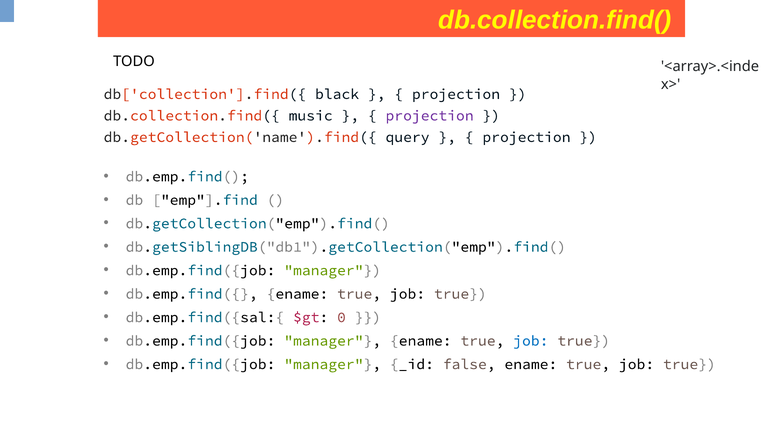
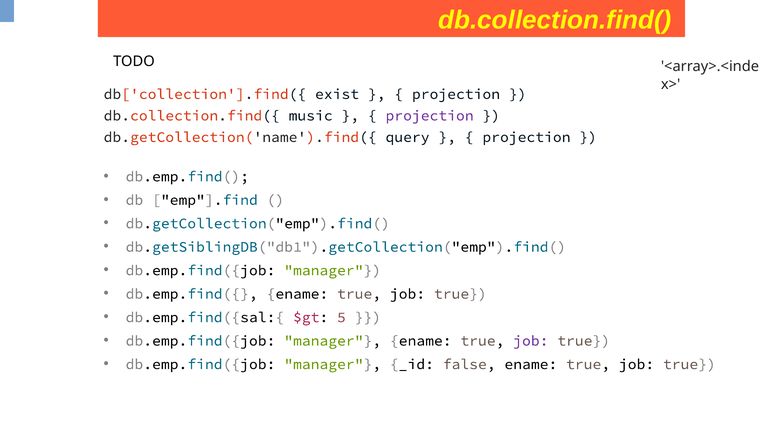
black: black -> exist
0: 0 -> 5
job at (531, 341) colour: blue -> purple
